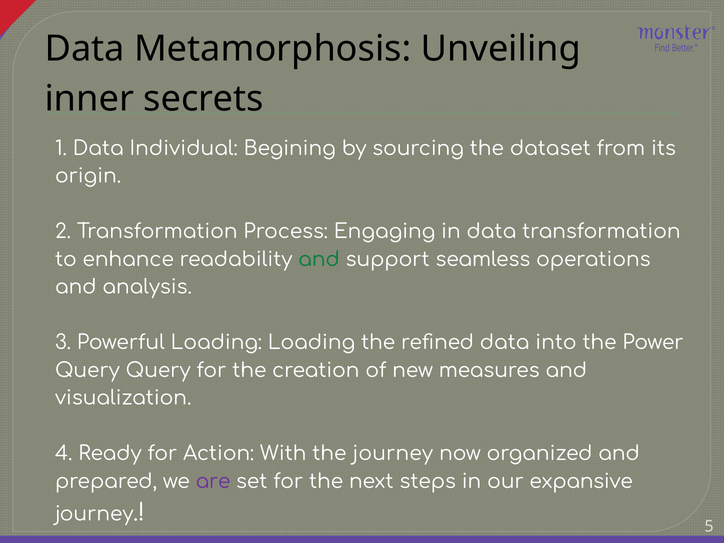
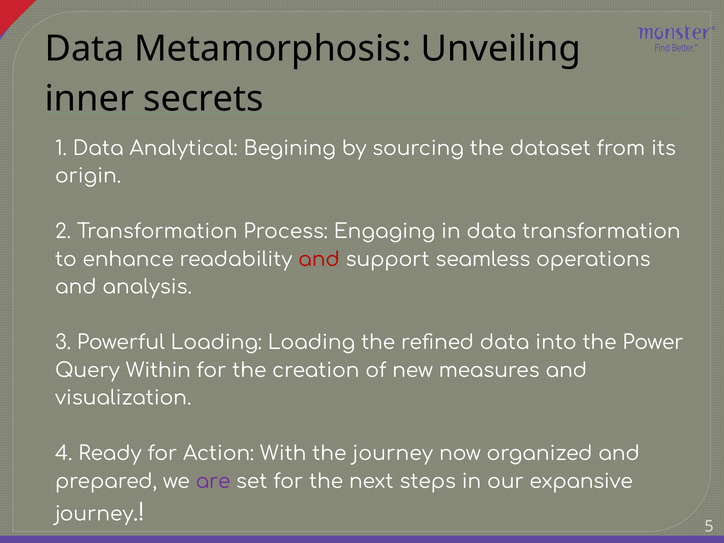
Individual: Individual -> Analytical
and at (319, 260) colour: green -> red
Query Query: Query -> Within
